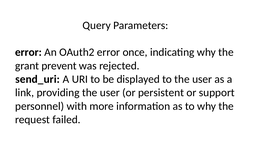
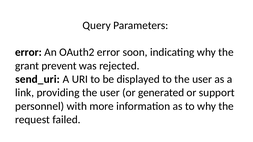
once: once -> soon
persistent: persistent -> generated
